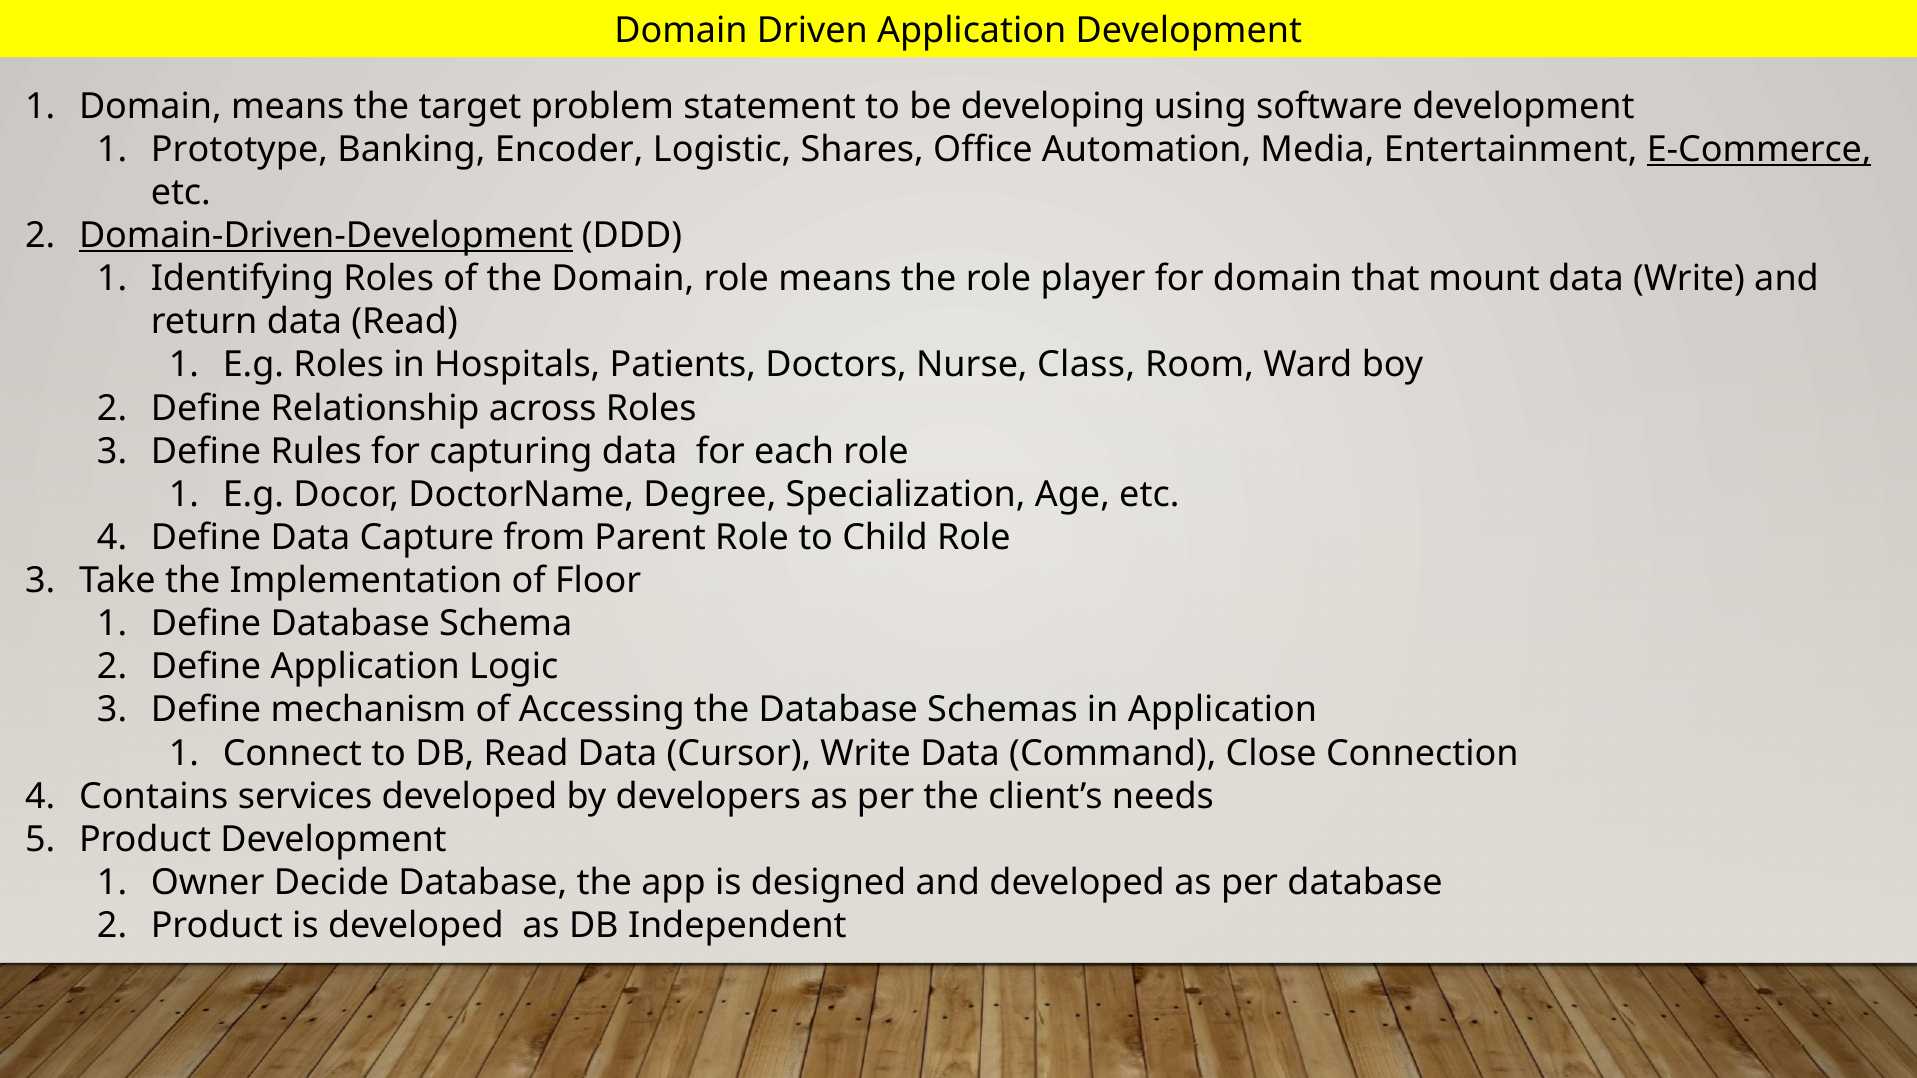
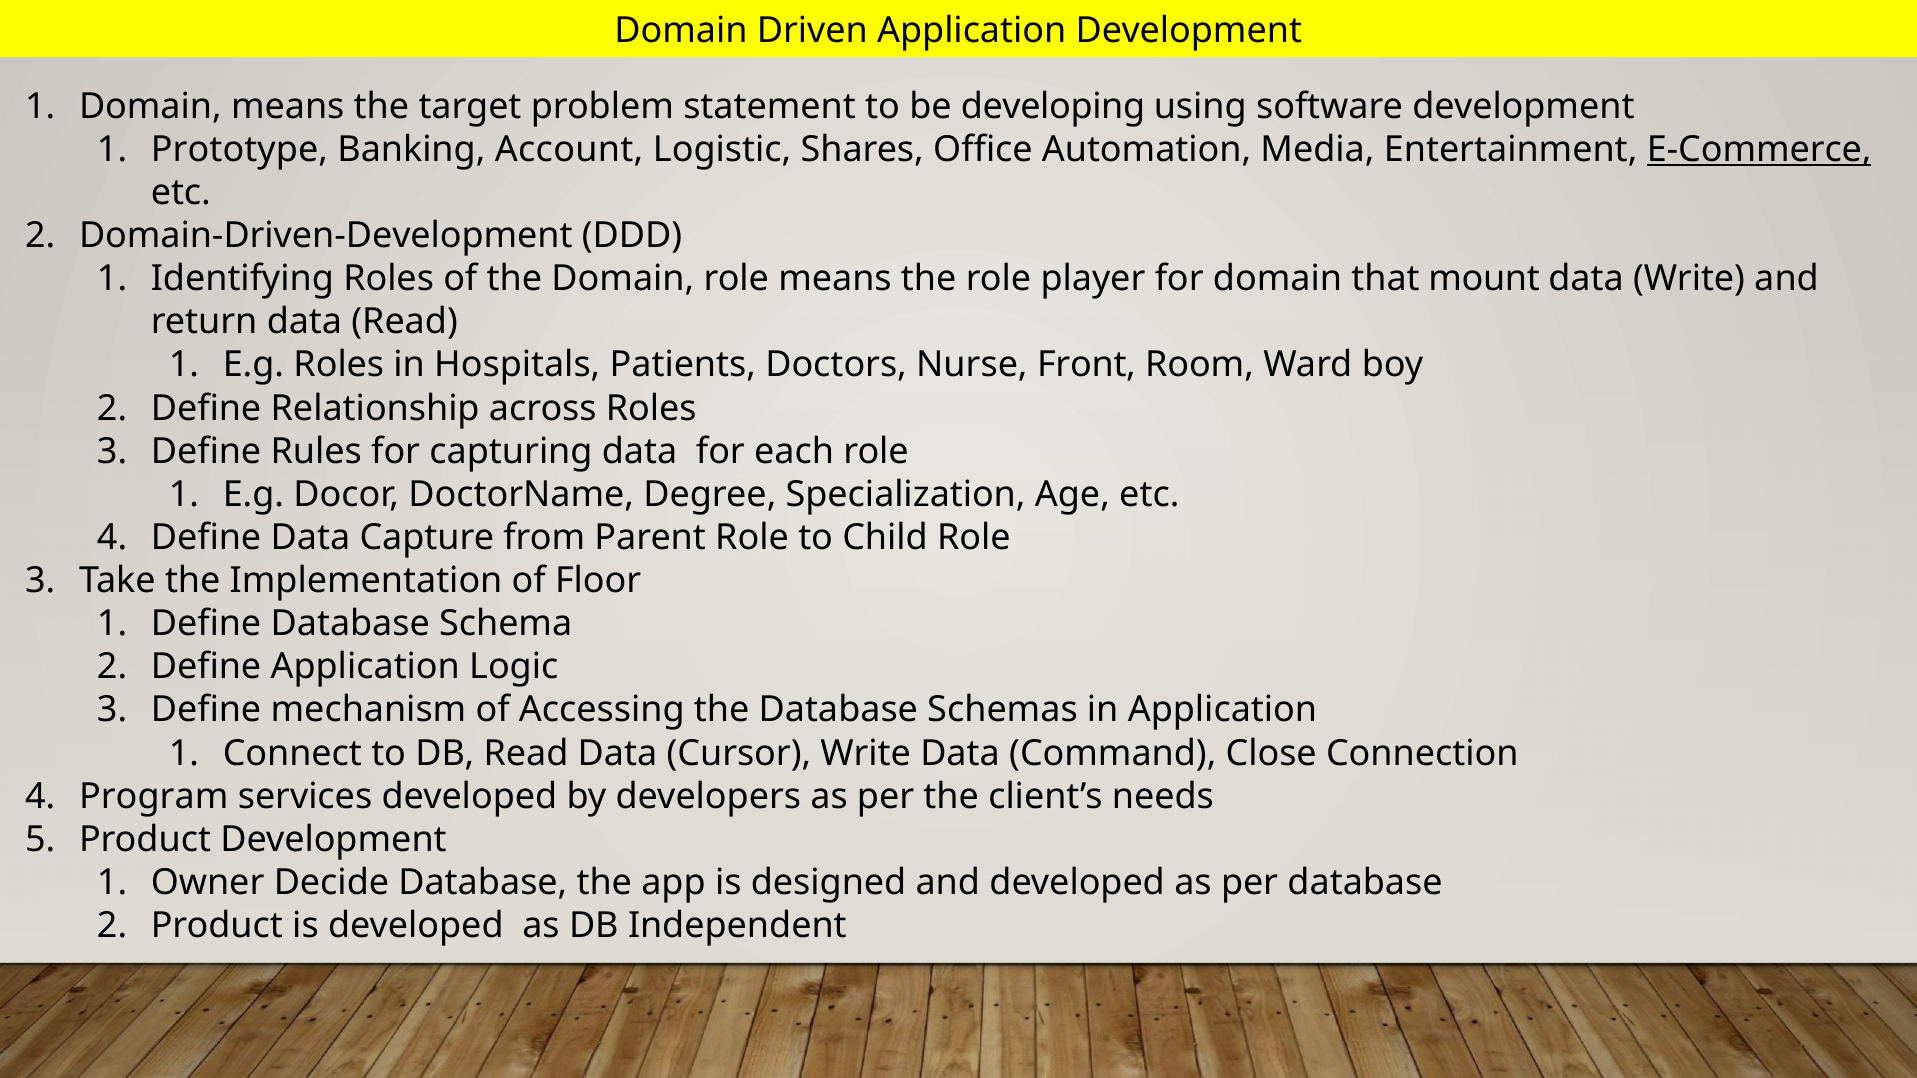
Encoder: Encoder -> Account
Domain-Driven-Development underline: present -> none
Class: Class -> Front
Contains: Contains -> Program
